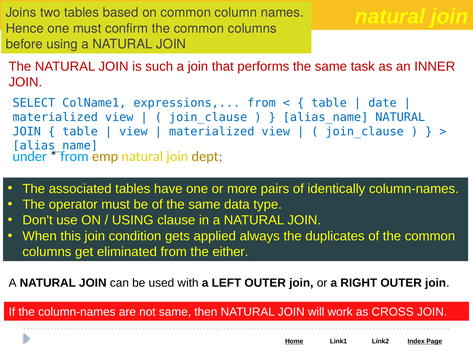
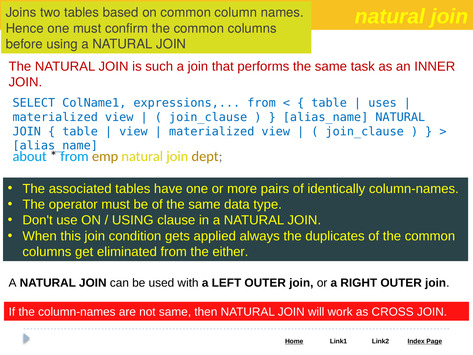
date: date -> uses
under: under -> about
